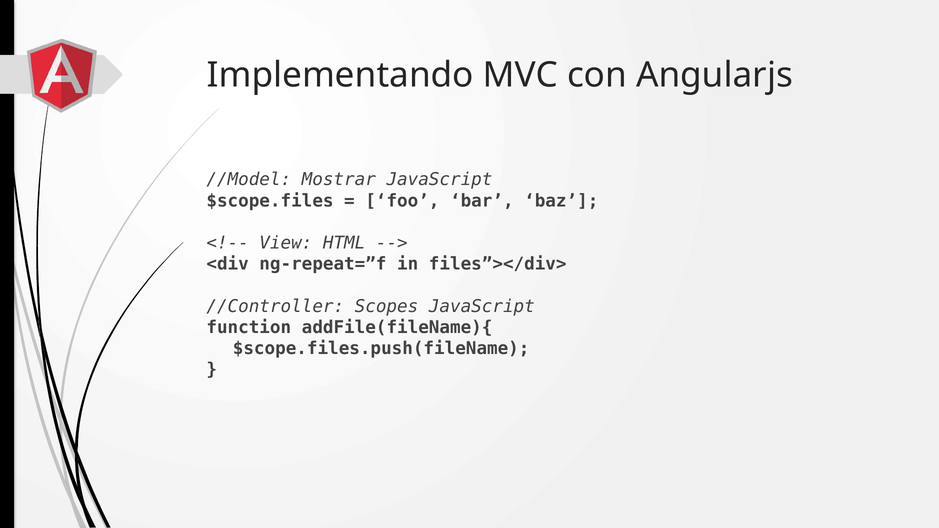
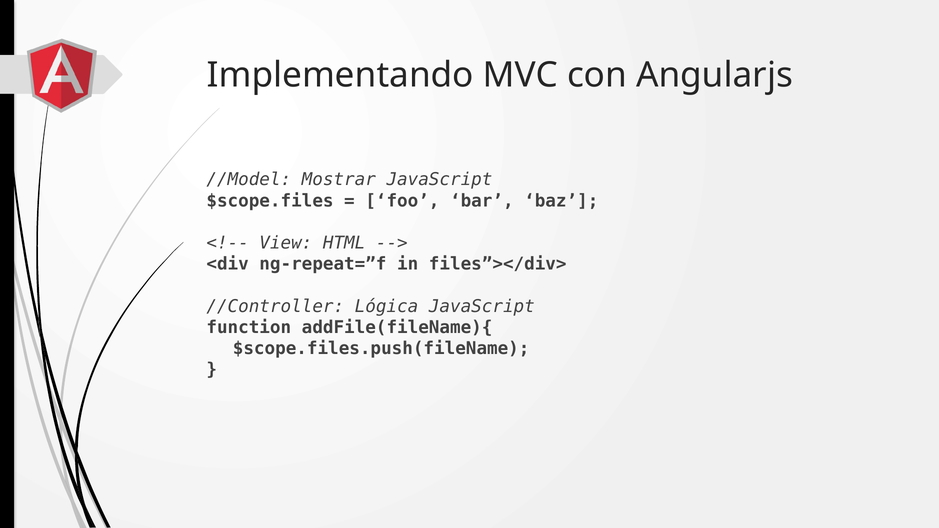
Scopes: Scopes -> Lógica
